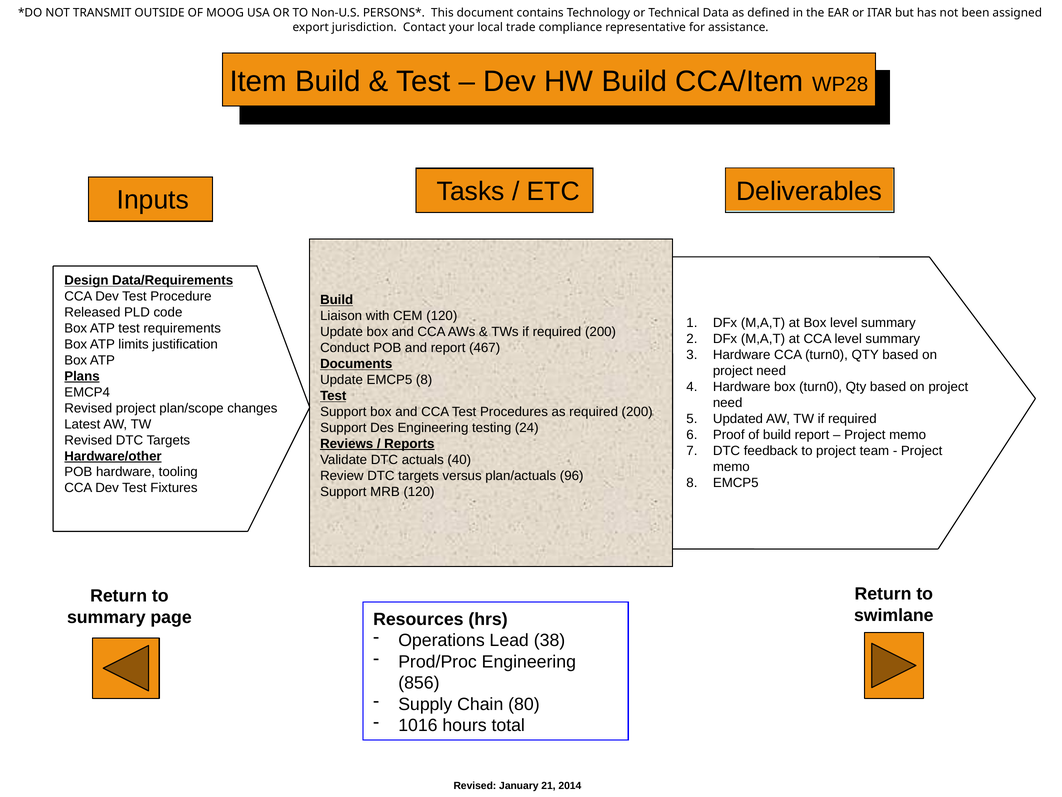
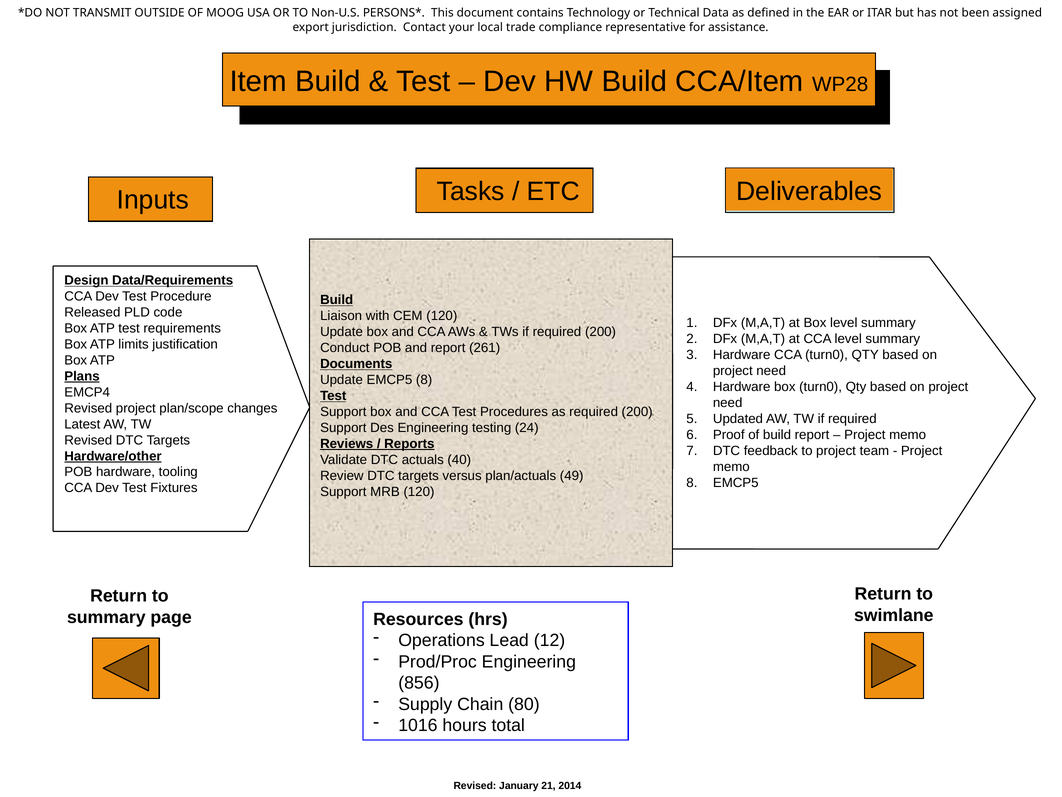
467: 467 -> 261
96: 96 -> 49
38: 38 -> 12
